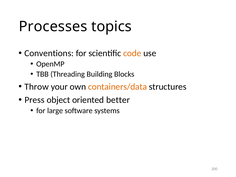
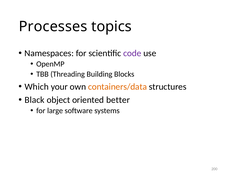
Conventions: Conventions -> Namespaces
code colour: orange -> purple
Throw: Throw -> Which
Press: Press -> Black
